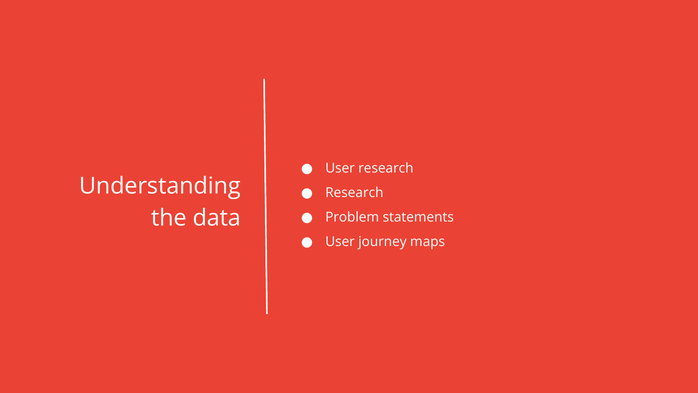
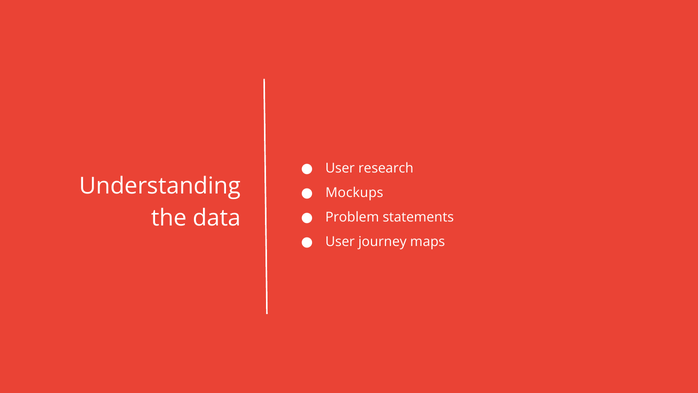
Research at (354, 193): Research -> Mockups
